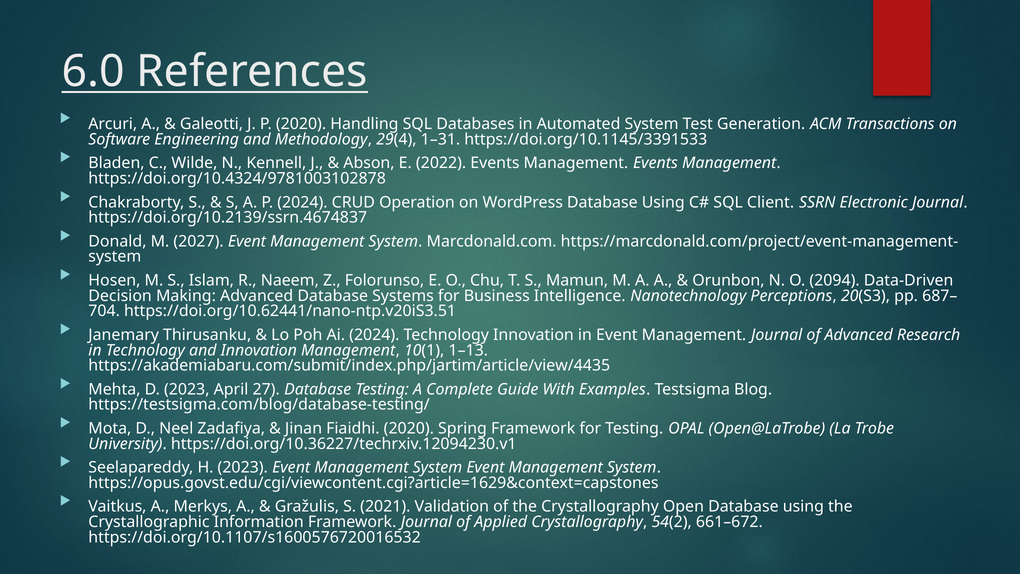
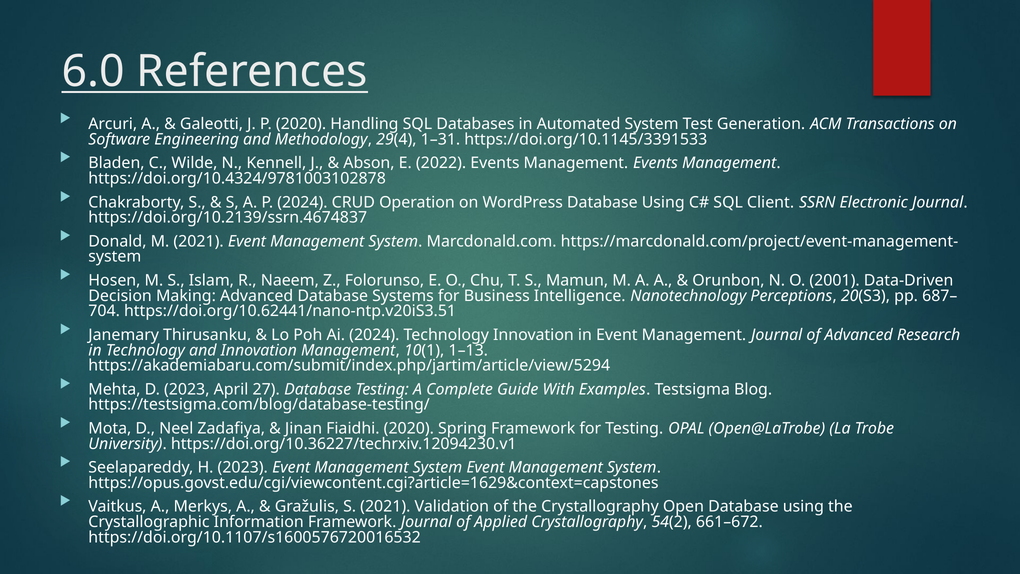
M 2027: 2027 -> 2021
2094: 2094 -> 2001
https://akademiabaru.com/submit/index.php/jartim/article/view/4435: https://akademiabaru.com/submit/index.php/jartim/article/view/4435 -> https://akademiabaru.com/submit/index.php/jartim/article/view/5294
